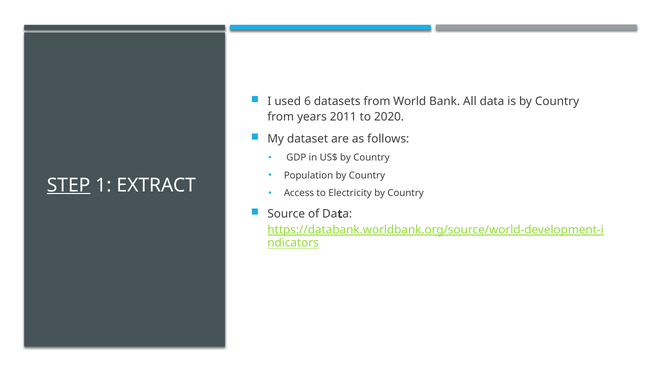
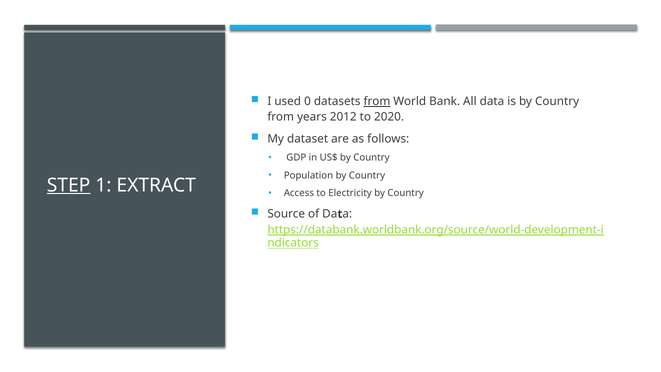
6: 6 -> 0
from at (377, 102) underline: none -> present
2011: 2011 -> 2012
